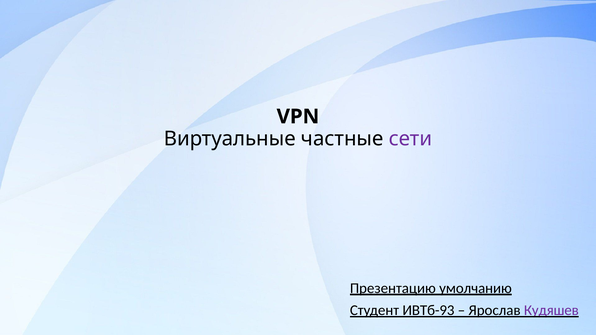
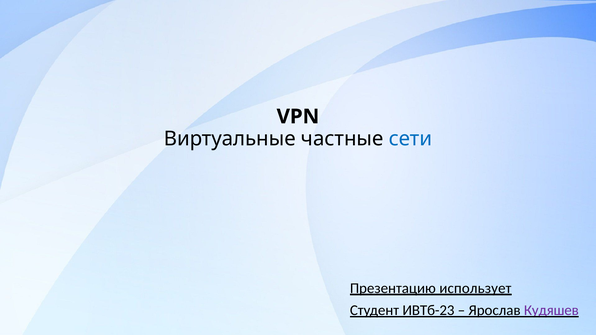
сети colour: purple -> blue
умолчанию: умолчанию -> использует
ИВТб-93: ИВТб-93 -> ИВТб-23
